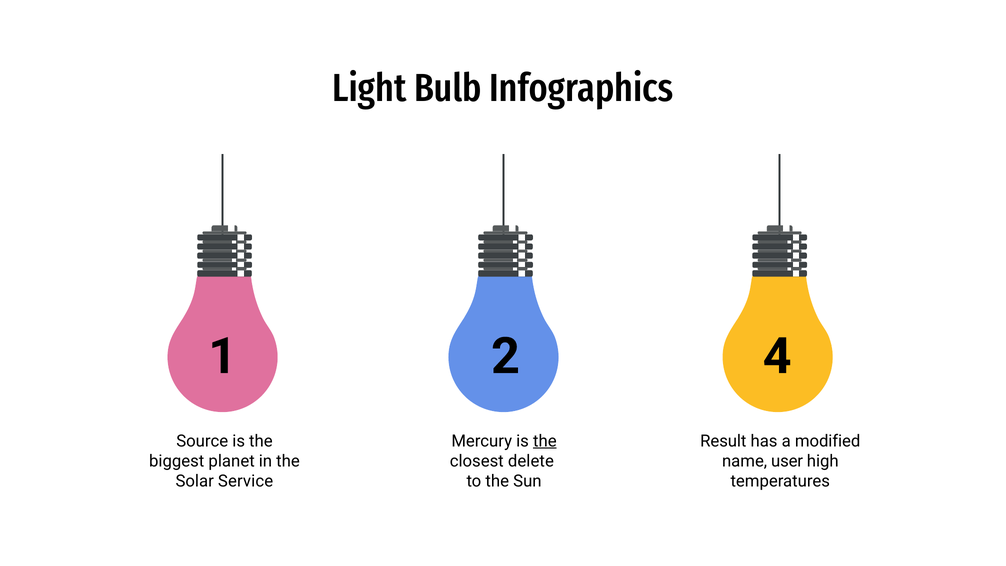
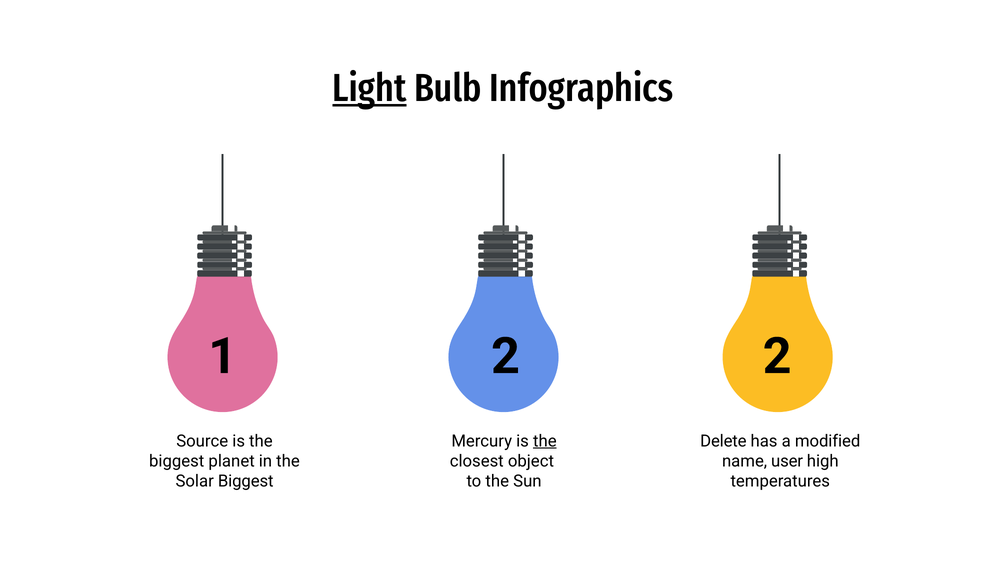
Light underline: none -> present
2 4: 4 -> 2
Result: Result -> Delete
delete: delete -> object
Solar Service: Service -> Biggest
